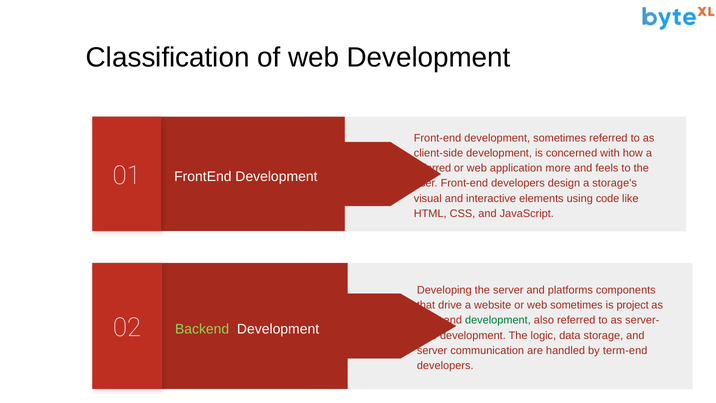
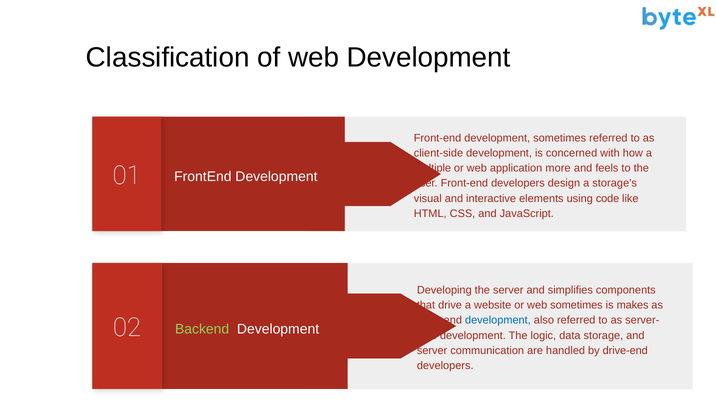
referred at (432, 168): referred -> multiple
platforms: platforms -> simplifies
project: project -> makes
development at (498, 320) colour: green -> blue
term-end: term-end -> drive-end
